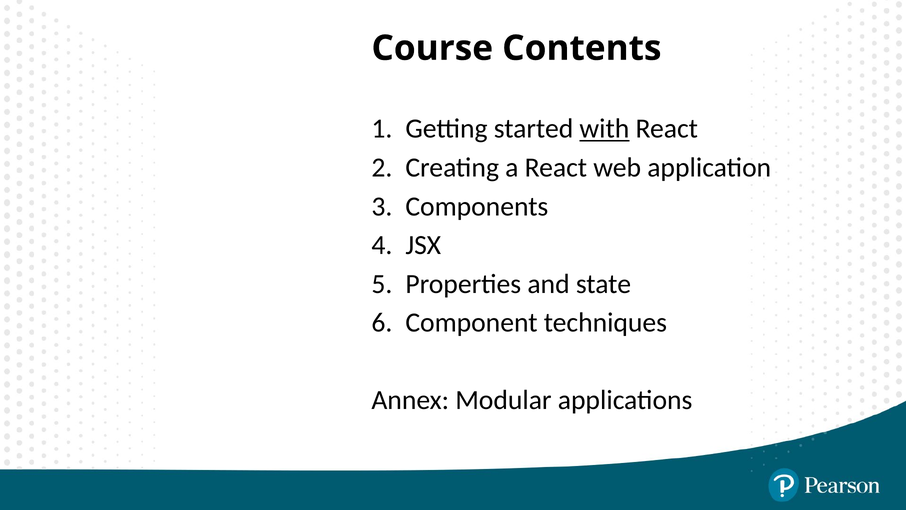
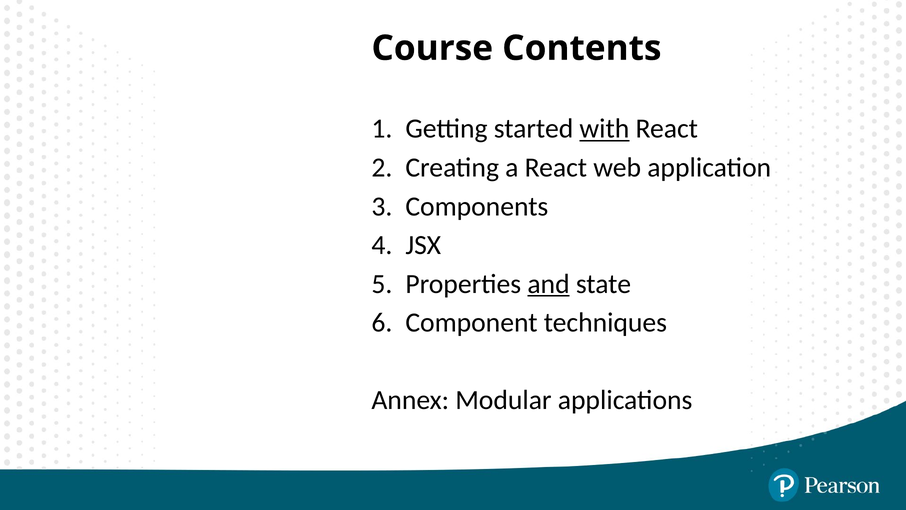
and underline: none -> present
